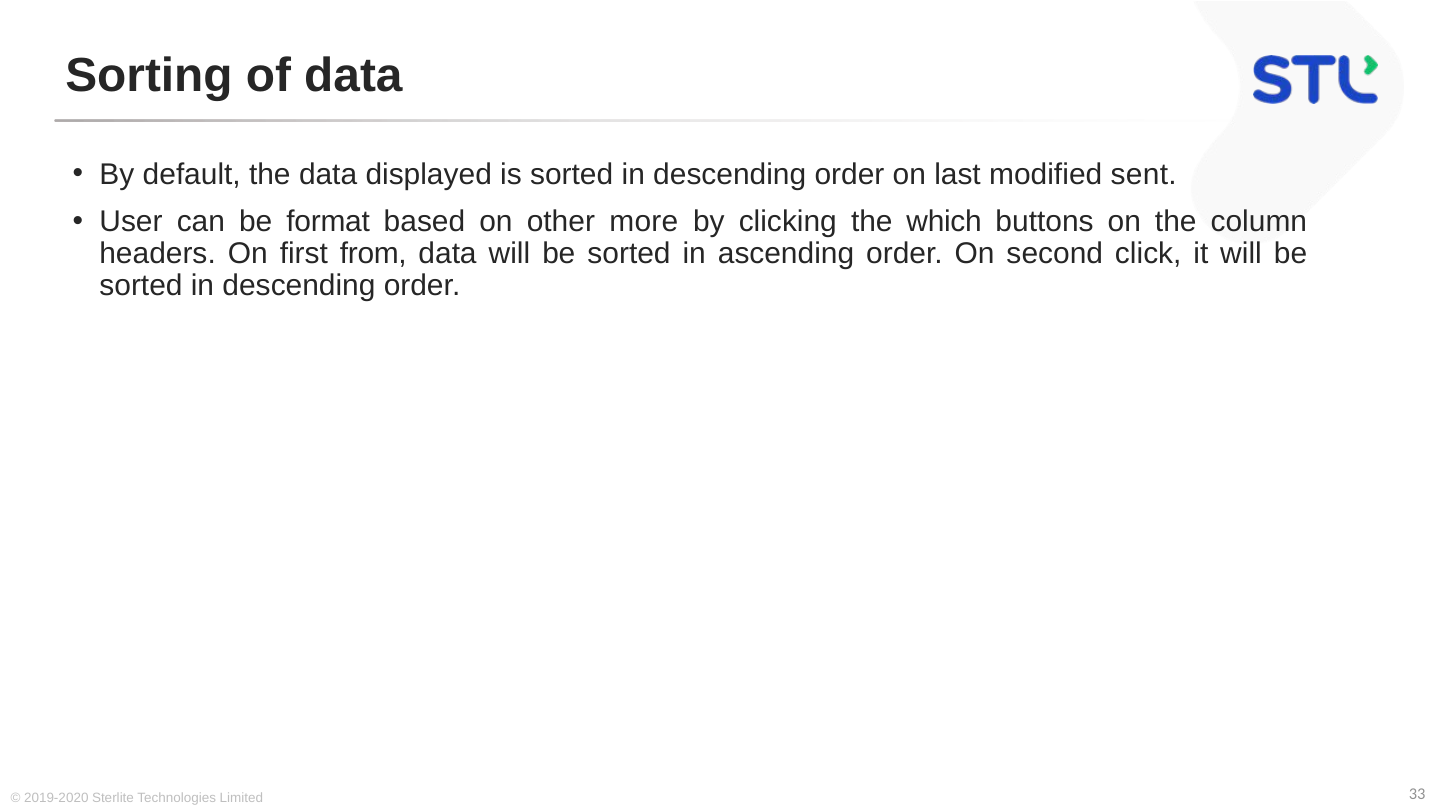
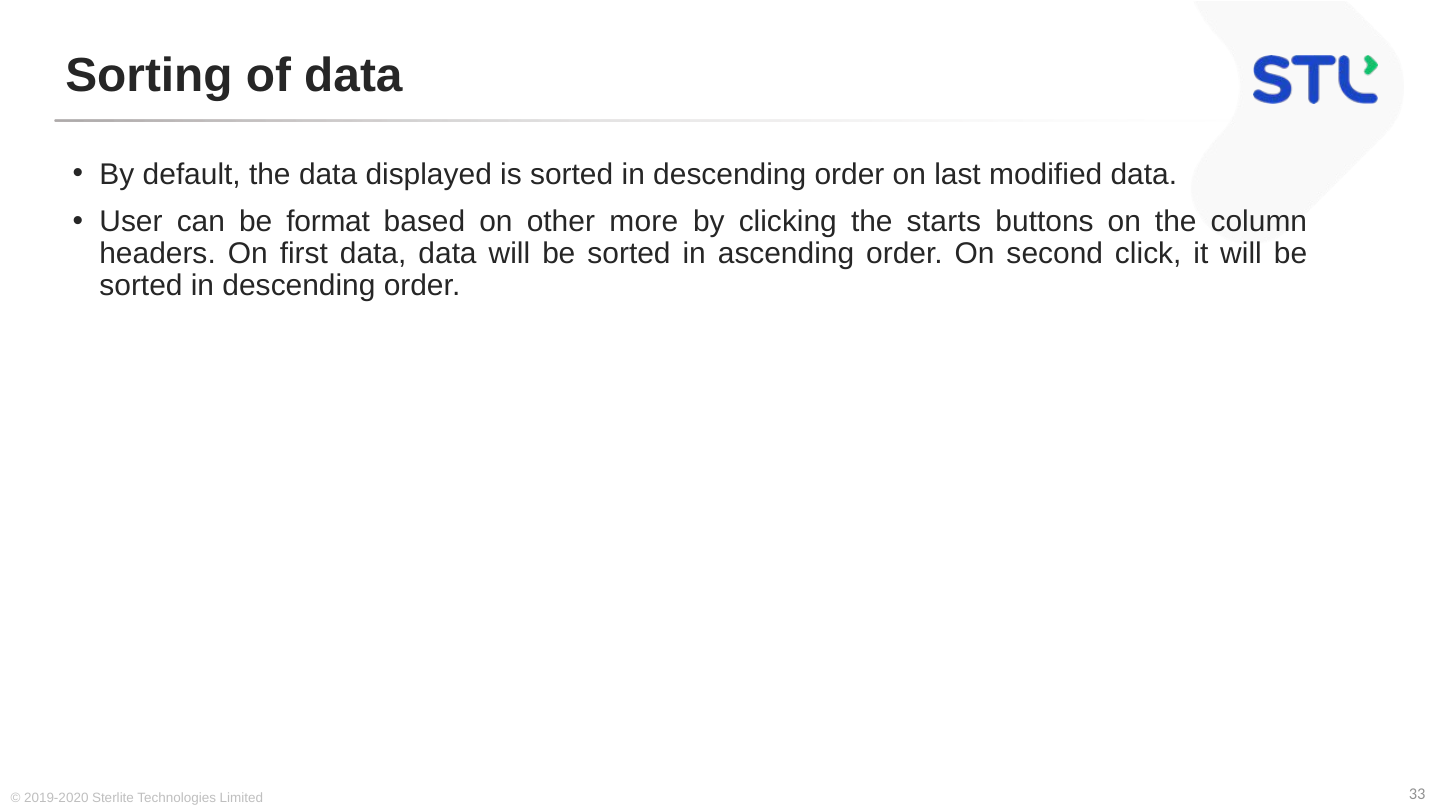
modified sent: sent -> data
which: which -> starts
first from: from -> data
